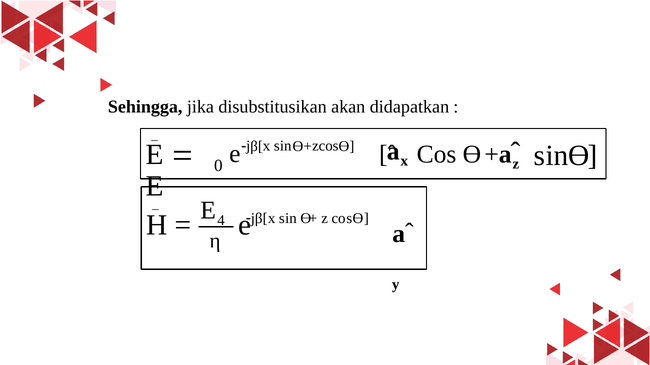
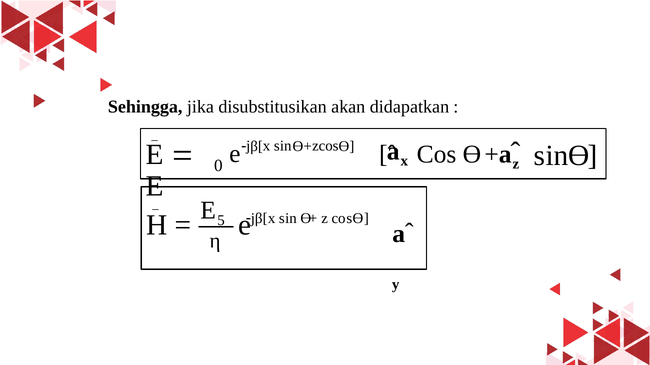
4: 4 -> 5
